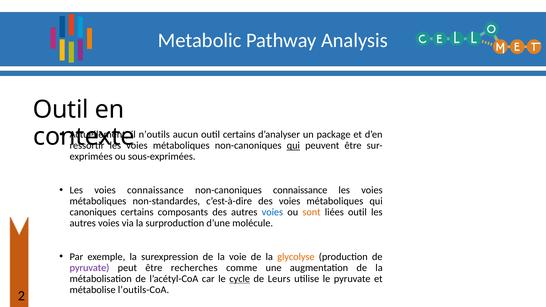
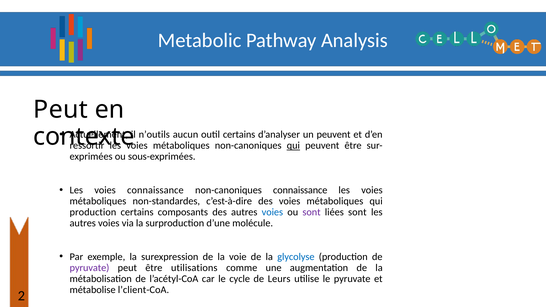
Outil at (61, 109): Outil -> Peut
un package: package -> peuvent
canoniques at (93, 212): canoniques -> production
sont at (312, 212) colour: orange -> purple
liées outil: outil -> sont
glycolyse colour: orange -> blue
recherches: recherches -> utilisations
cycle underline: present -> none
l’outils-CoA: l’outils-CoA -> l’client-CoA
